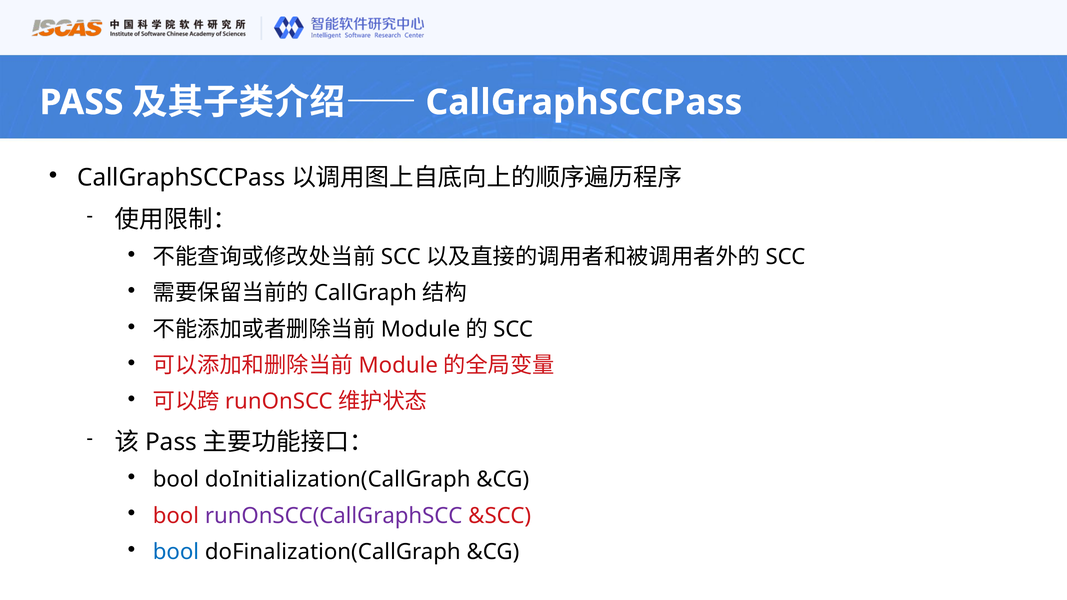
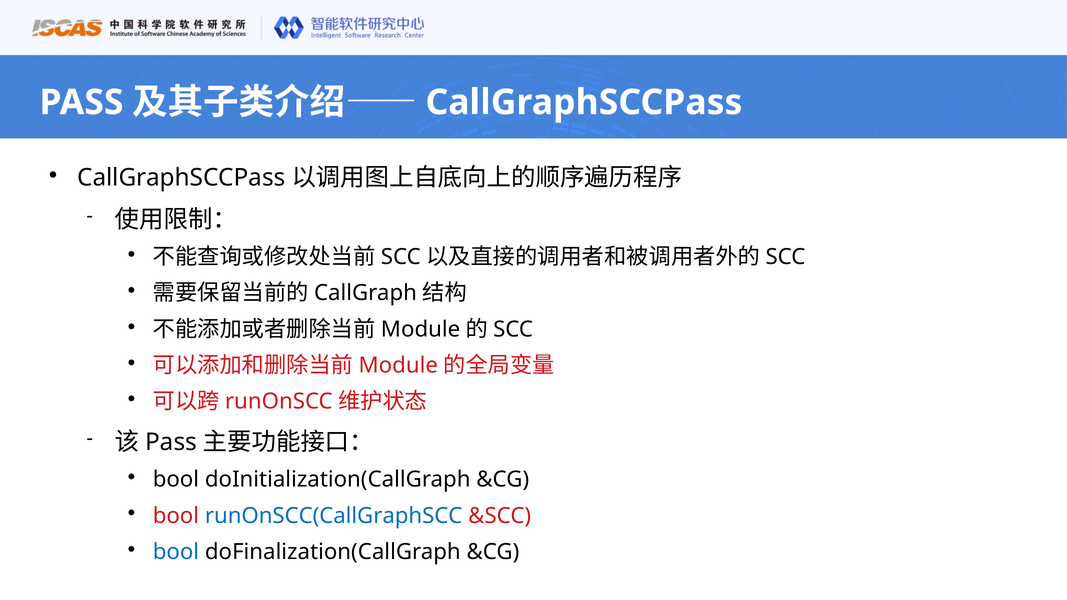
runOnSCC(CallGraphSCC colour: purple -> blue
